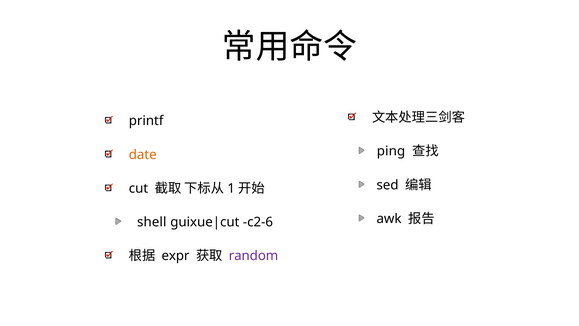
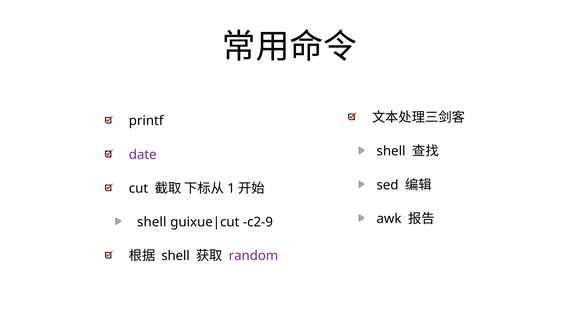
ping at (391, 151): ping -> shell
date colour: orange -> purple
c2-6: c2-6 -> c2-9
expr at (175, 256): expr -> shell
